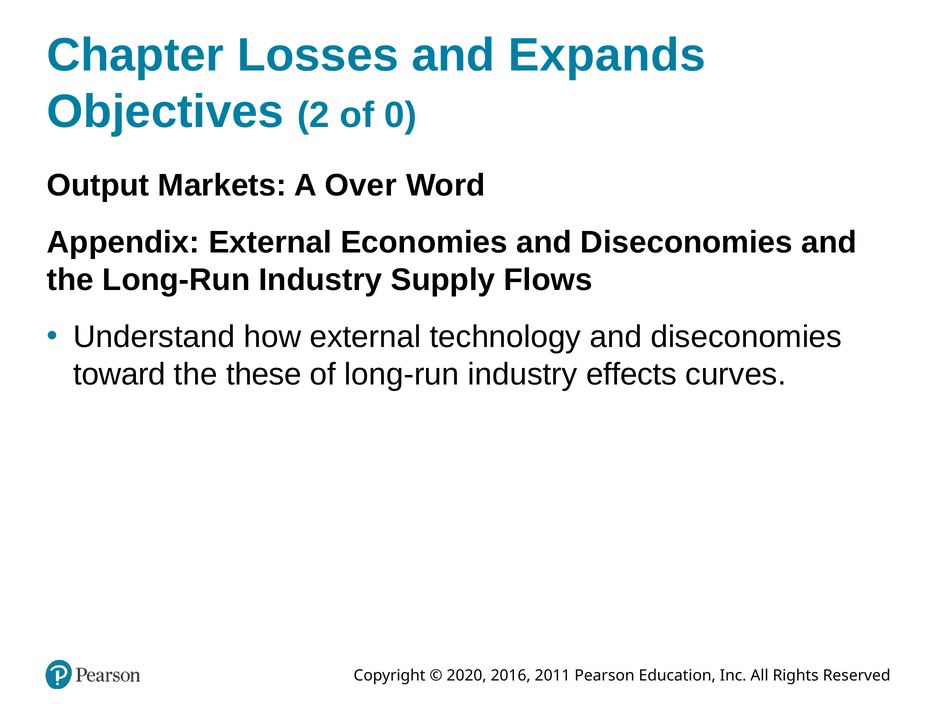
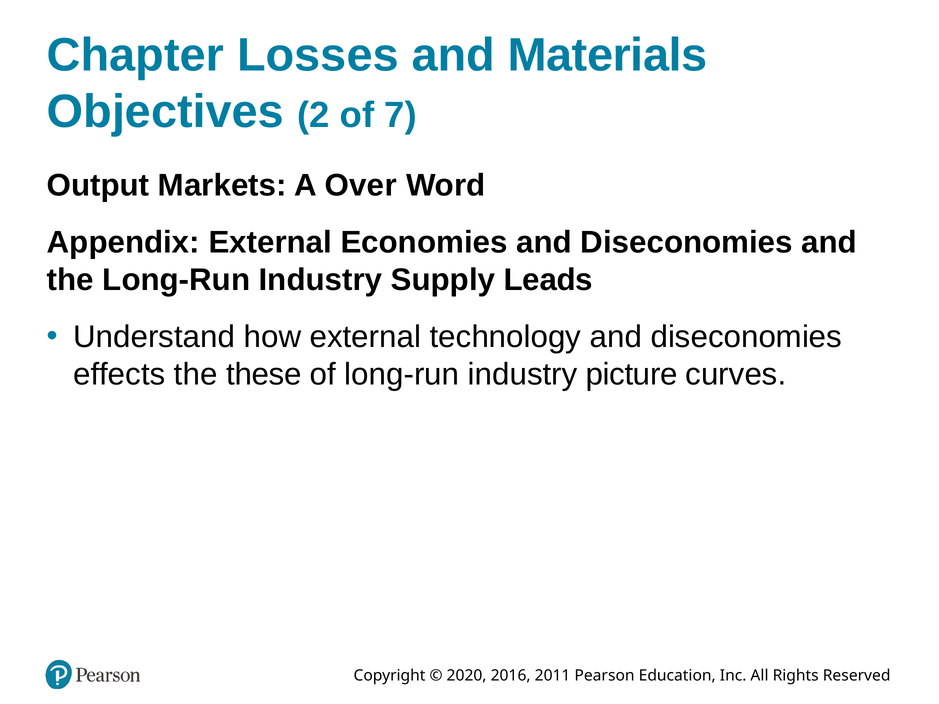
Expands: Expands -> Materials
0: 0 -> 7
Flows: Flows -> Leads
toward: toward -> effects
effects: effects -> picture
